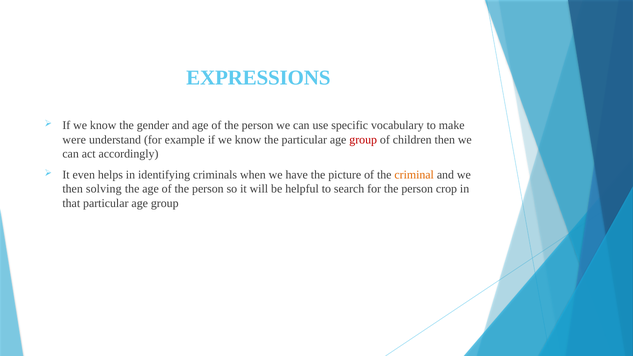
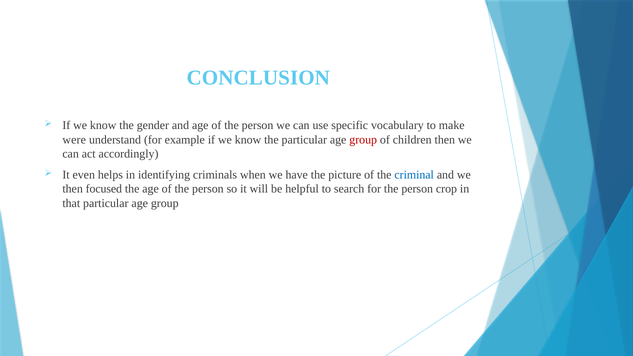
EXPRESSIONS: EXPRESSIONS -> CONCLUSION
criminal colour: orange -> blue
solving: solving -> focused
